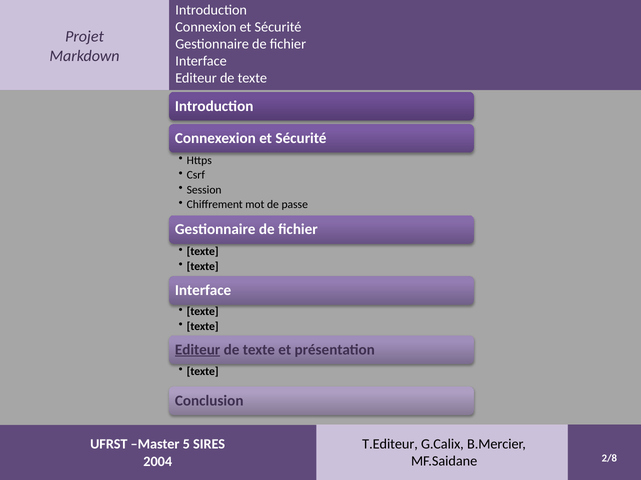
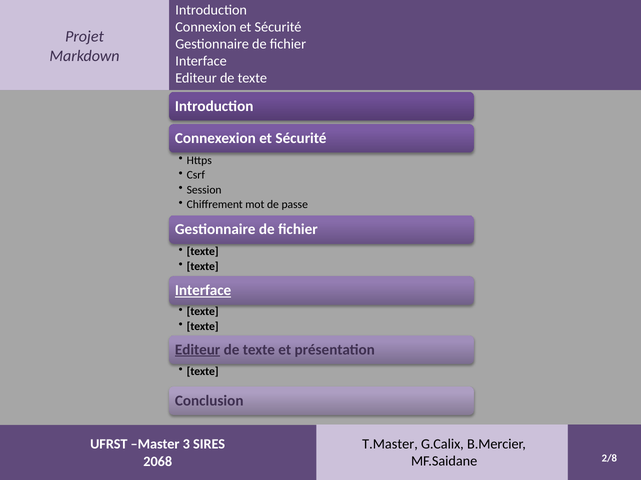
Interface at (203, 291) underline: none -> present
T.Editeur: T.Editeur -> T.Master
5: 5 -> 3
2004: 2004 -> 2068
